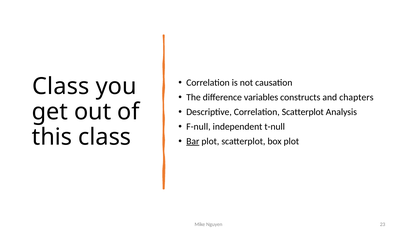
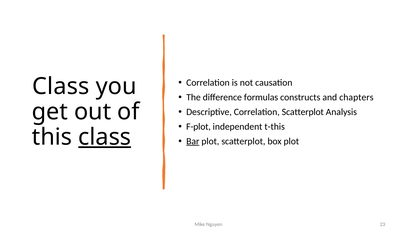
variables: variables -> formulas
F-null: F-null -> F-plot
t-null: t-null -> t-this
class at (105, 137) underline: none -> present
